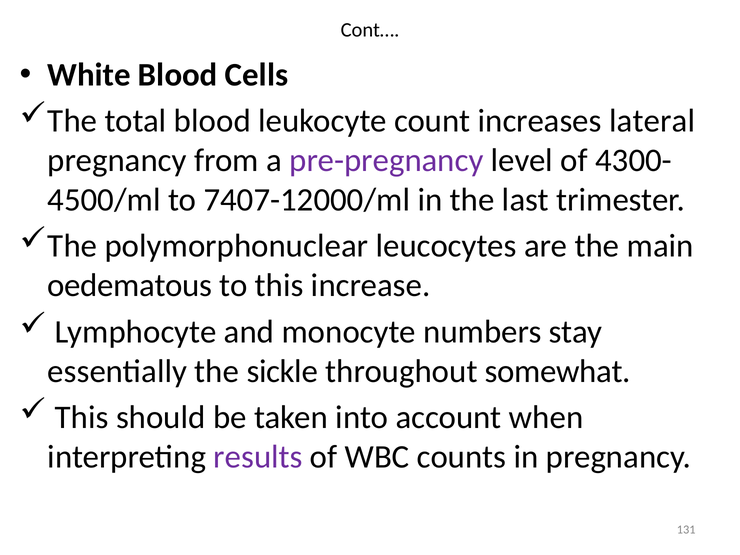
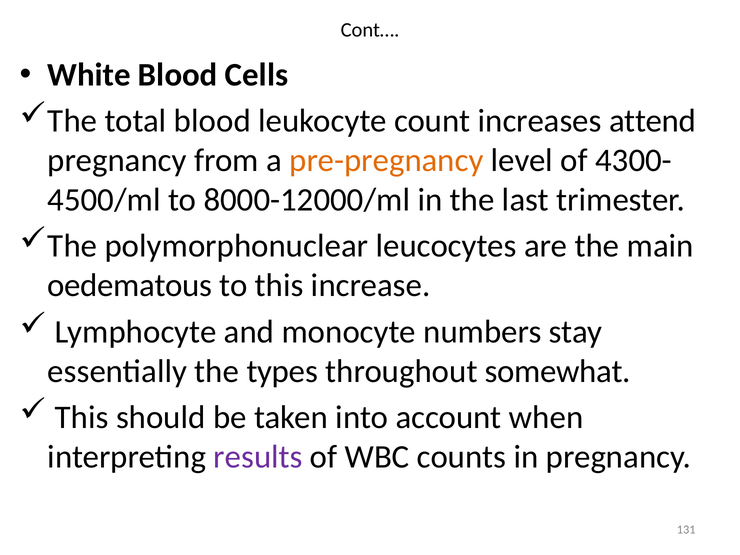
lateral: lateral -> attend
pre-pregnancy colour: purple -> orange
7407-12000/ml: 7407-12000/ml -> 8000-12000/ml
sickle: sickle -> types
